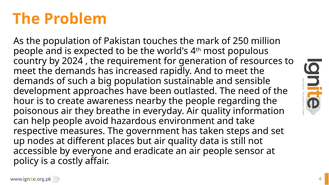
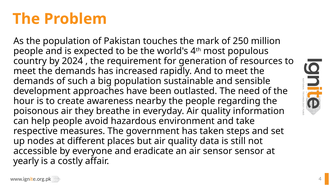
air people: people -> sensor
policy: policy -> yearly
